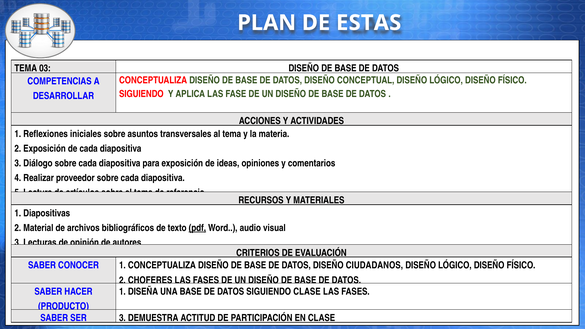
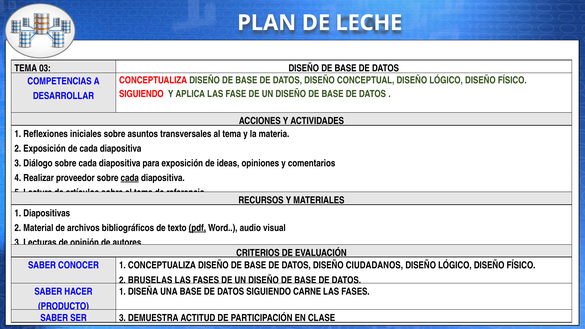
ESTAS: ESTAS -> LECHE
cada at (130, 178) underline: none -> present
CHOFERES: CHOFERES -> BRUSELAS
SIGUIENDO CLASE: CLASE -> CARNE
